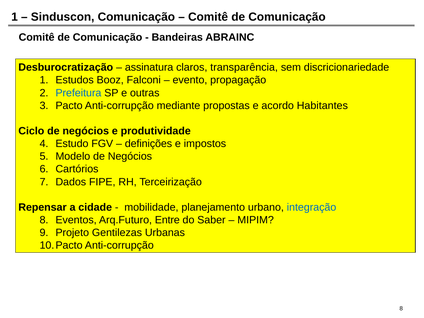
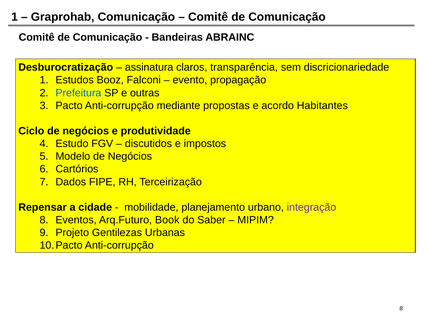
Sinduscon: Sinduscon -> Graprohab
definições: definições -> discutidos
integração colour: blue -> purple
Entre: Entre -> Book
